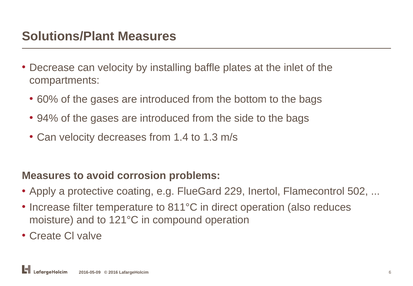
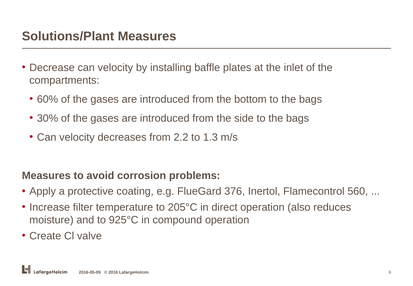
94%: 94% -> 30%
1.4: 1.4 -> 2.2
229: 229 -> 376
502: 502 -> 560
811°C: 811°C -> 205°C
121°C: 121°C -> 925°C
